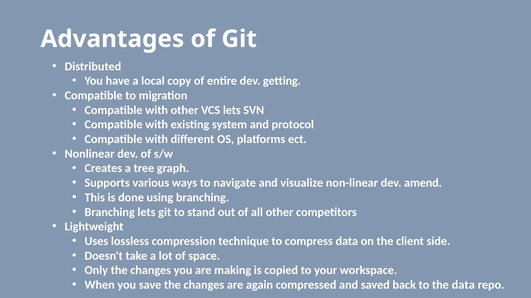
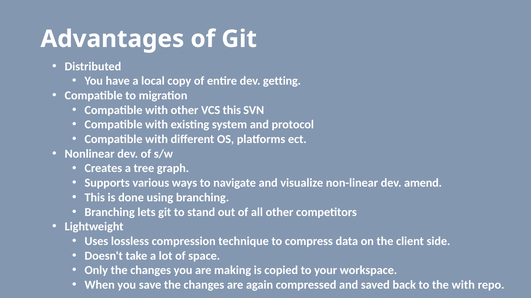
VCS lets: lets -> this
the data: data -> with
